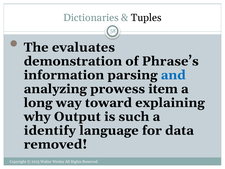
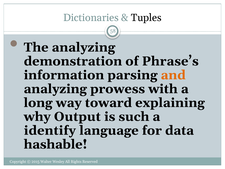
The evaluates: evaluates -> analyzing
and colour: blue -> orange
item: item -> with
removed: removed -> hashable
